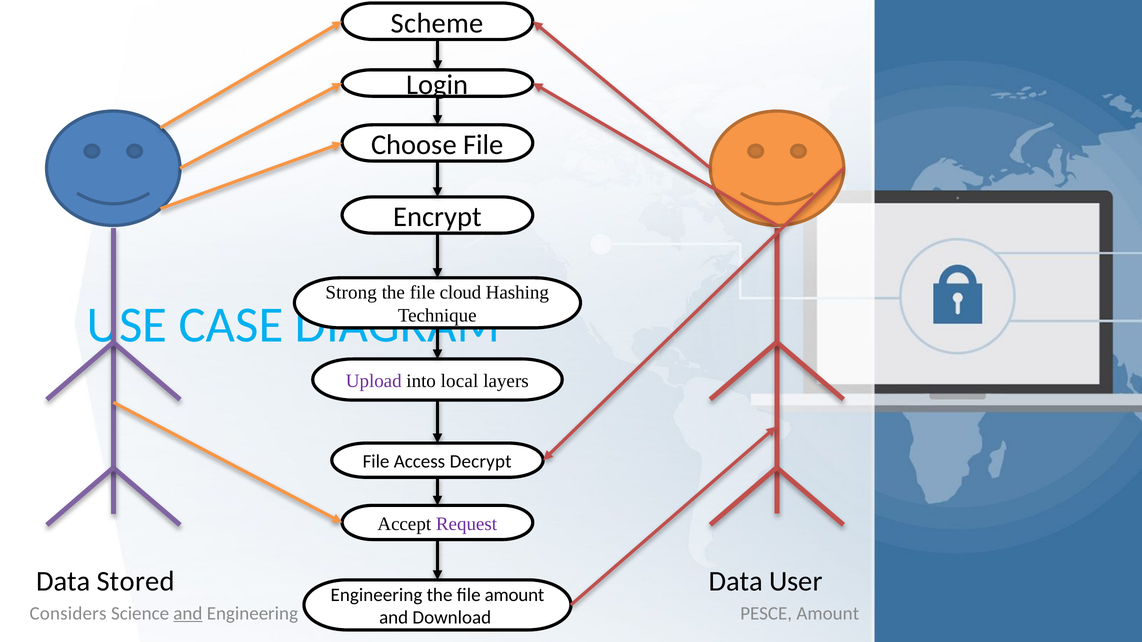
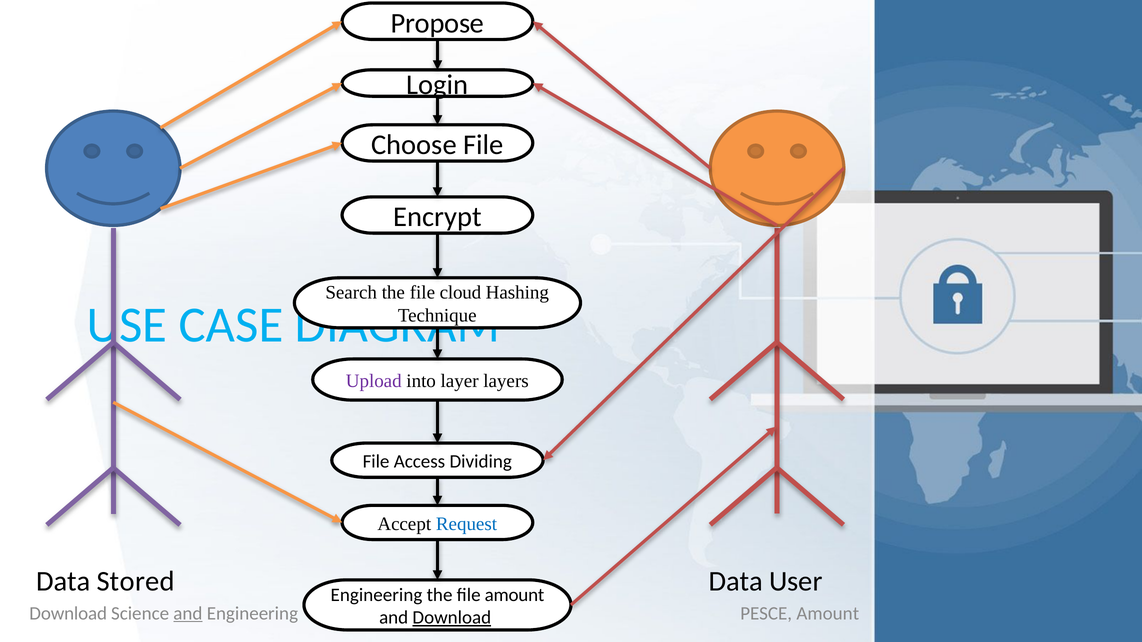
Scheme: Scheme -> Propose
Strong: Strong -> Search
local: local -> layer
Decrypt: Decrypt -> Dividing
Request colour: purple -> blue
Considers at (68, 614): Considers -> Download
Download at (452, 618) underline: none -> present
